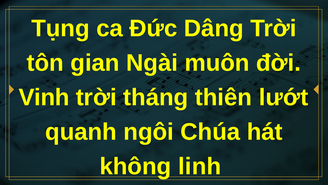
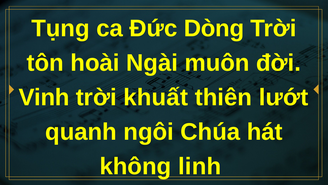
Dâng: Dâng -> Dòng
gian: gian -> hoài
tháng: tháng -> khuất
